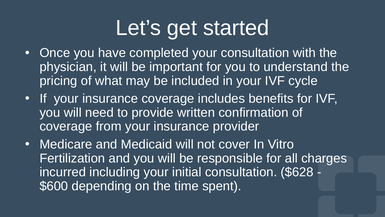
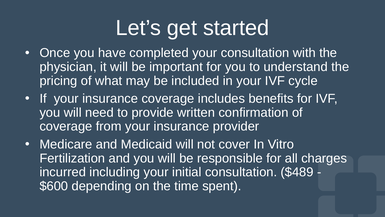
$628: $628 -> $489
